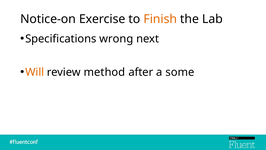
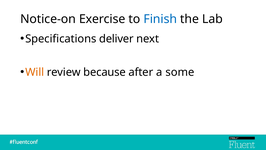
Finish colour: orange -> blue
wrong: wrong -> deliver
method: method -> because
